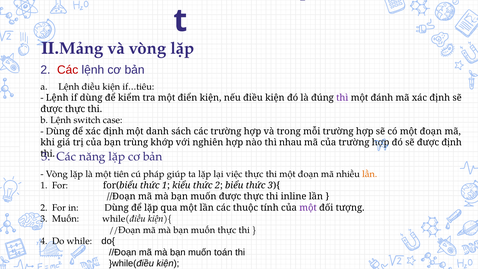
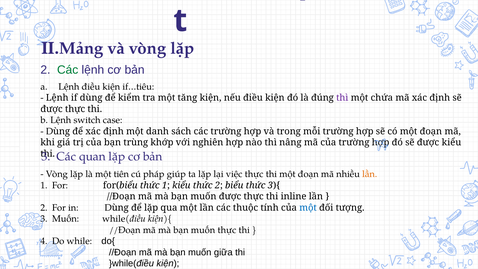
Các at (68, 70) colour: red -> green
điển: điển -> tăng
đánh: đánh -> chứa
nhau: nhau -> nâng
được định: định -> kiểu
năng: năng -> quan
một at (308, 208) colour: purple -> blue
toán: toán -> giữa
